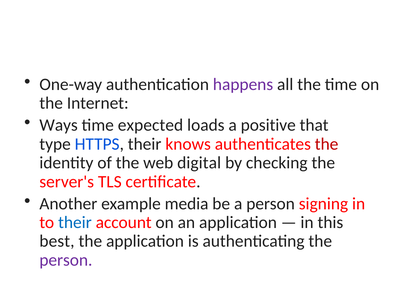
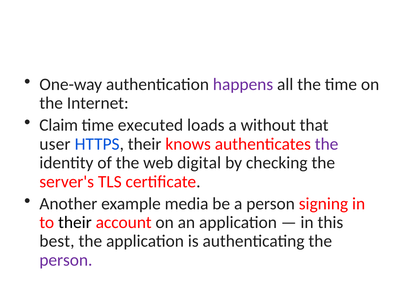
Ways: Ways -> Claim
expected: expected -> executed
positive: positive -> without
type: type -> user
the at (327, 144) colour: red -> purple
their at (75, 222) colour: blue -> black
